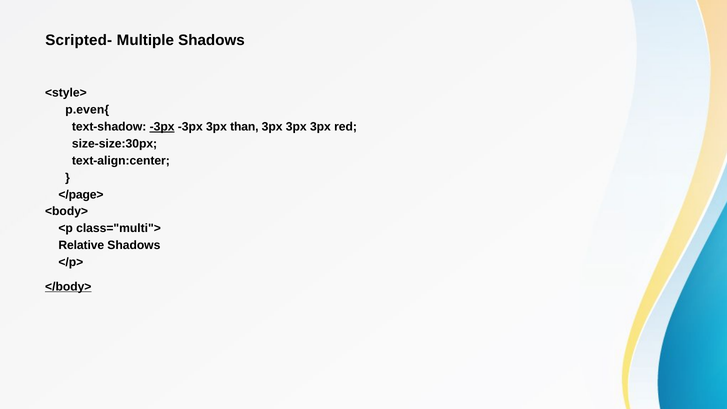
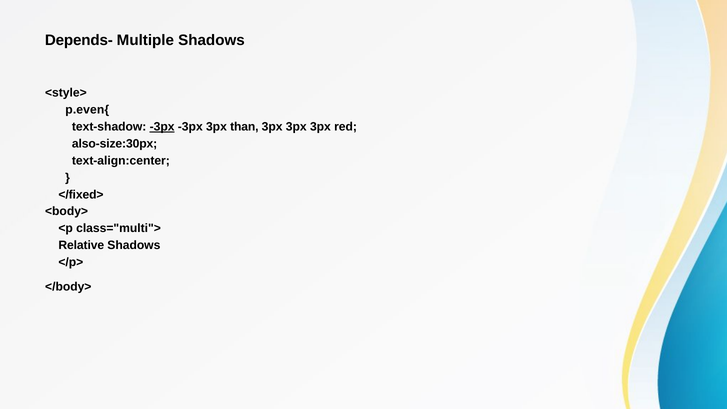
Scripted-: Scripted- -> Depends-
size-size:30px: size-size:30px -> also-size:30px
</page>: </page> -> </fixed>
</body> underline: present -> none
